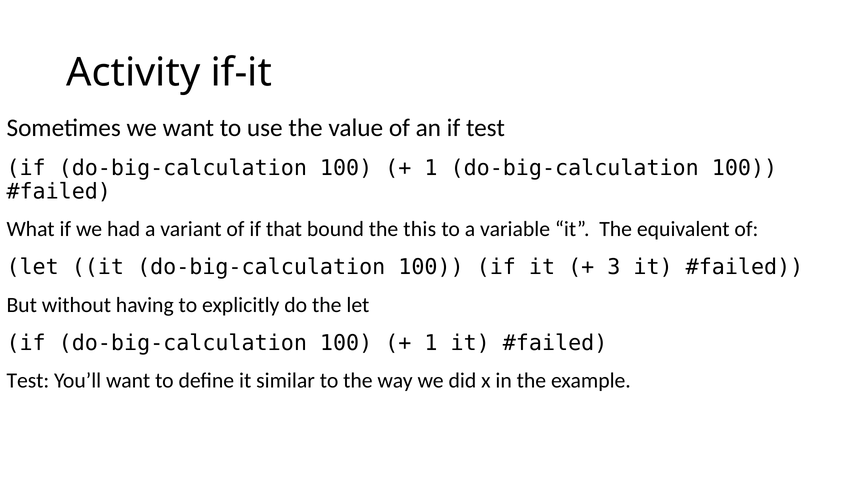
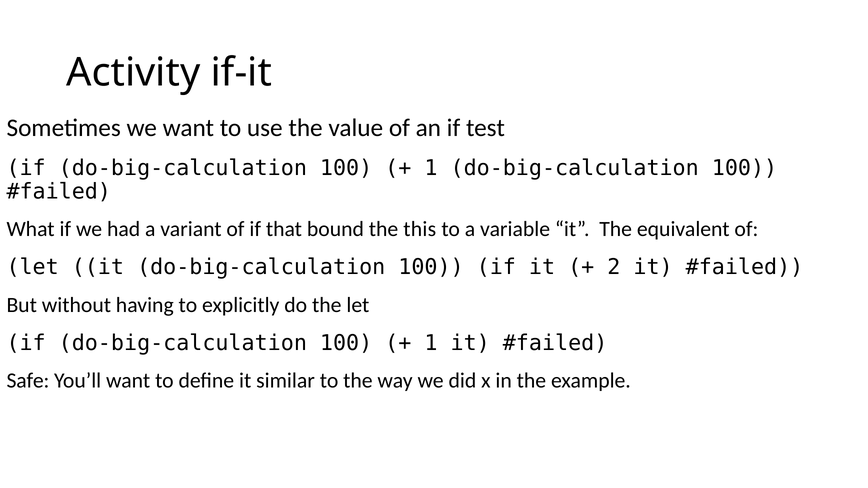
3: 3 -> 2
Test at (28, 381): Test -> Safe
